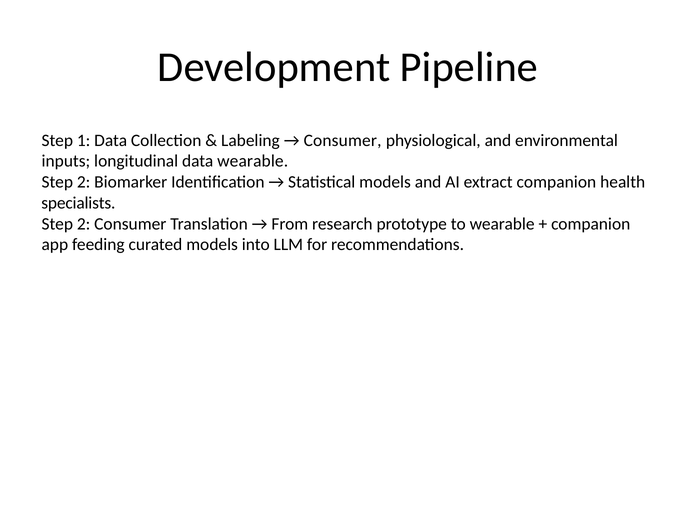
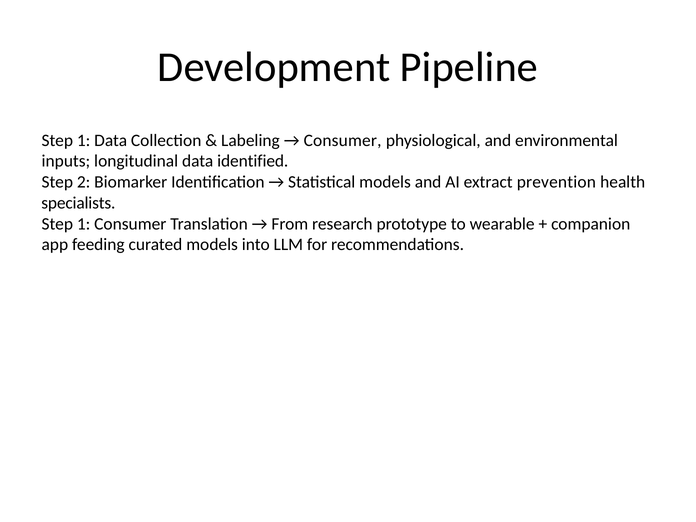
data wearable: wearable -> identified
extract companion: companion -> prevention
2 at (84, 224): 2 -> 1
